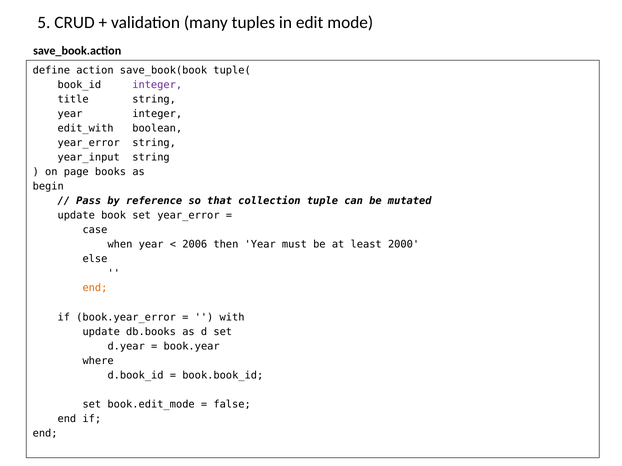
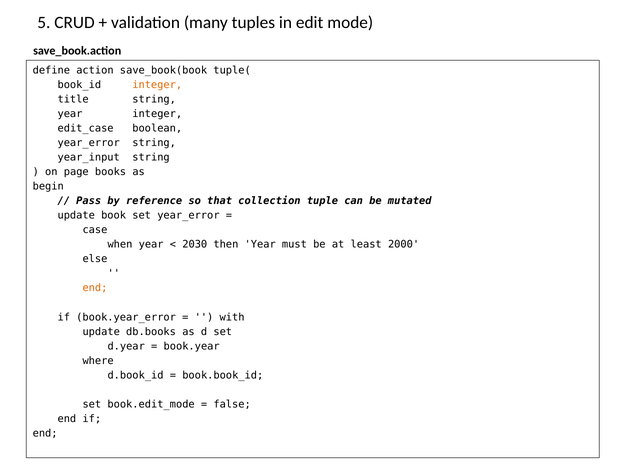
integer at (157, 85) colour: purple -> orange
edit_with: edit_with -> edit_case
2006: 2006 -> 2030
